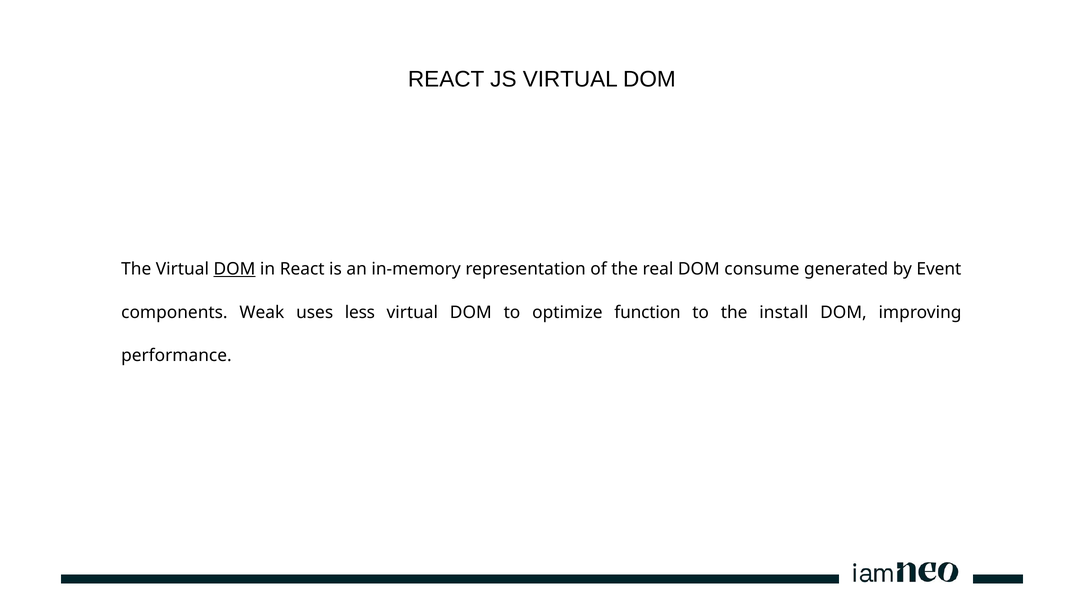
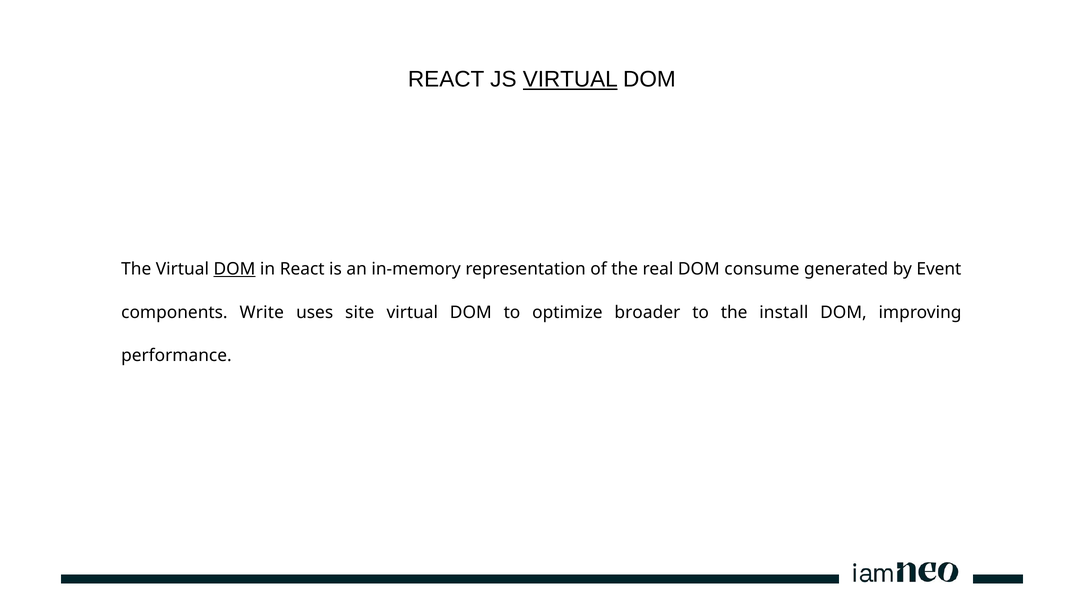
VIRTUAL at (570, 80) underline: none -> present
Weak: Weak -> Write
less: less -> site
function: function -> broader
